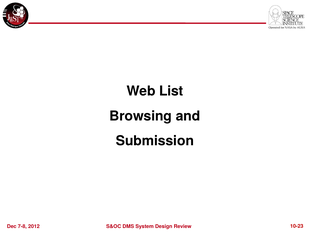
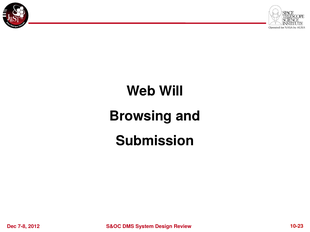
List: List -> Will
